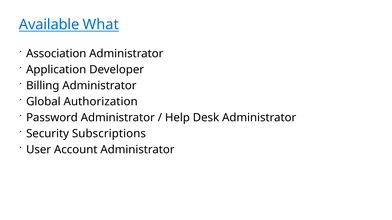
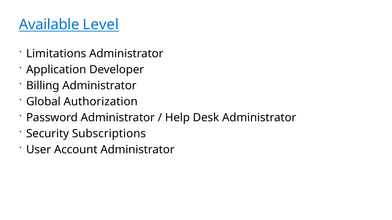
What: What -> Level
Association: Association -> Limitations
